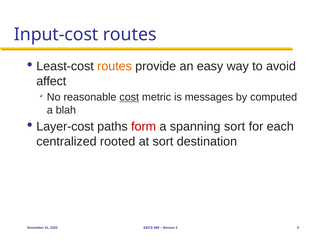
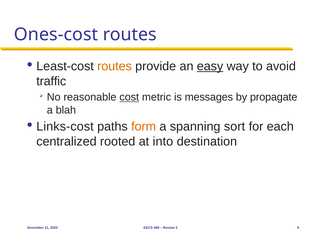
Input-cost: Input-cost -> Ones-cost
easy underline: none -> present
affect: affect -> traffic
computed: computed -> propagate
Layer-cost: Layer-cost -> Links-cost
form colour: red -> orange
at sort: sort -> into
